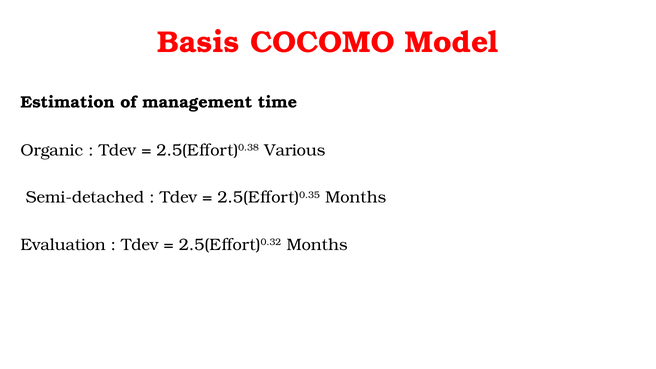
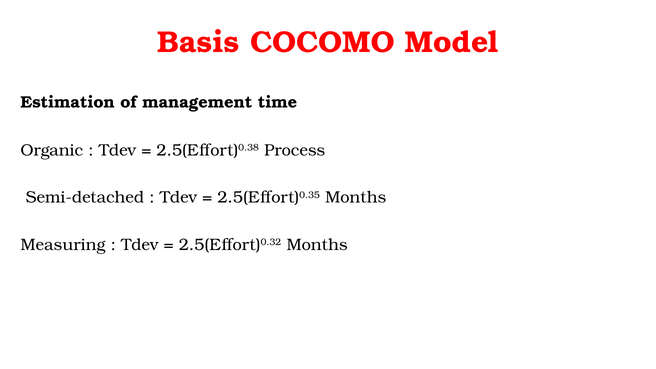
Various: Various -> Process
Evaluation: Evaluation -> Measuring
